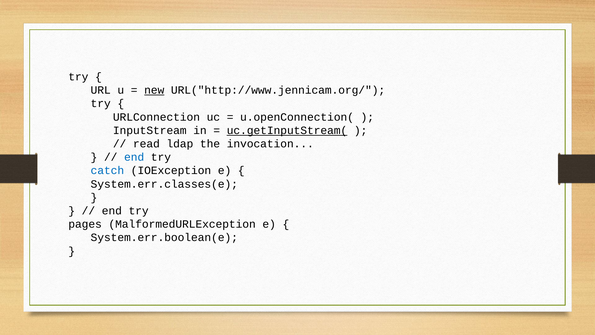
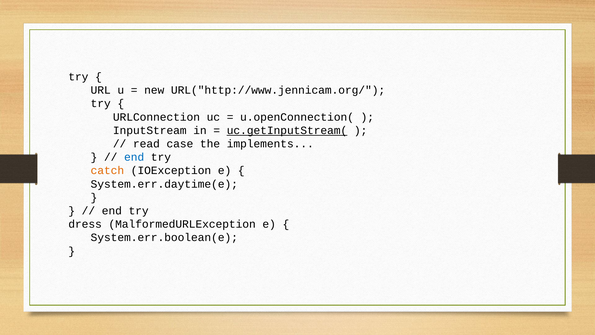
new underline: present -> none
ldap: ldap -> case
invocation: invocation -> implements
catch colour: blue -> orange
System.err.classes(e: System.err.classes(e -> System.err.daytime(e
pages: pages -> dress
